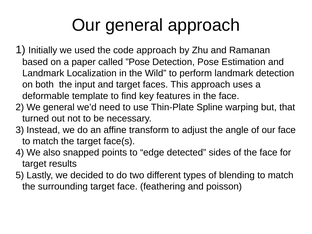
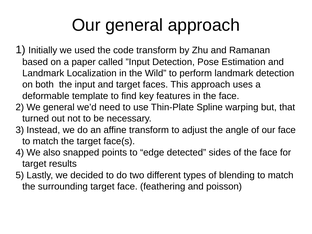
code approach: approach -> transform
”Pose: ”Pose -> ”Input
